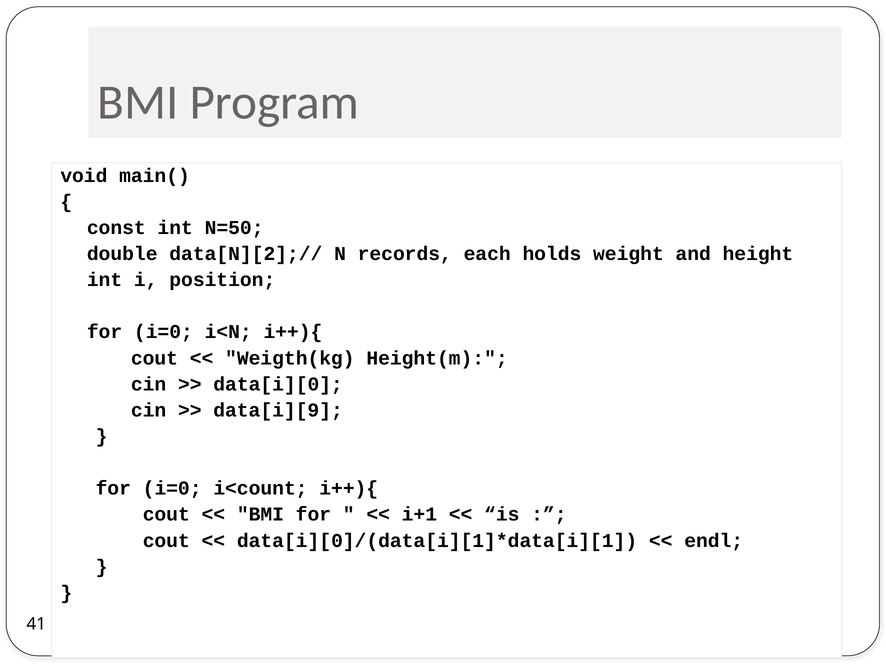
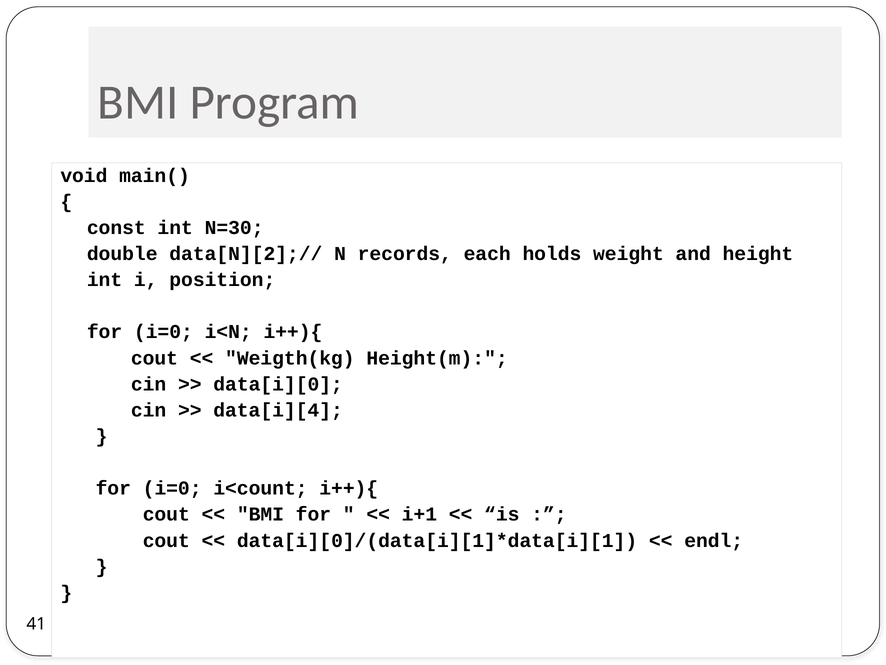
N=50: N=50 -> N=30
data[i][9: data[i][9 -> data[i][4
